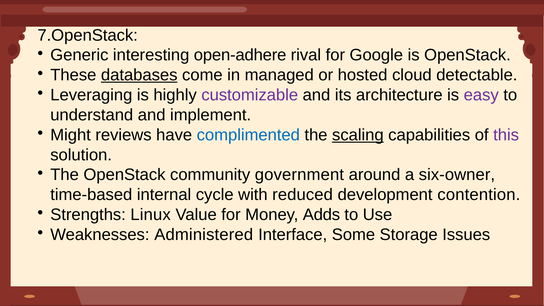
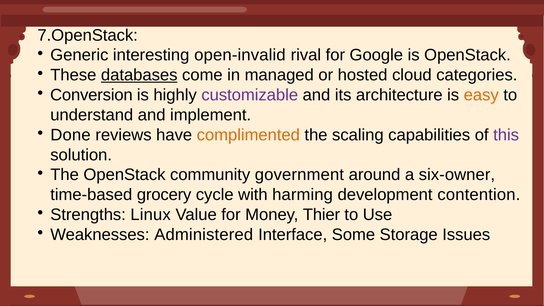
open-adhere: open-adhere -> open-invalid
detectable: detectable -> categories
Leveraging: Leveraging -> Conversion
easy colour: purple -> orange
Might: Might -> Done
complimented colour: blue -> orange
scaling underline: present -> none
internal: internal -> grocery
reduced: reduced -> harming
Adds: Adds -> Thier
